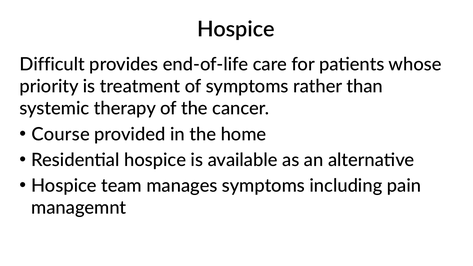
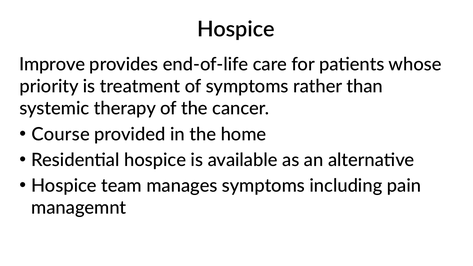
Difficult: Difficult -> Improve
